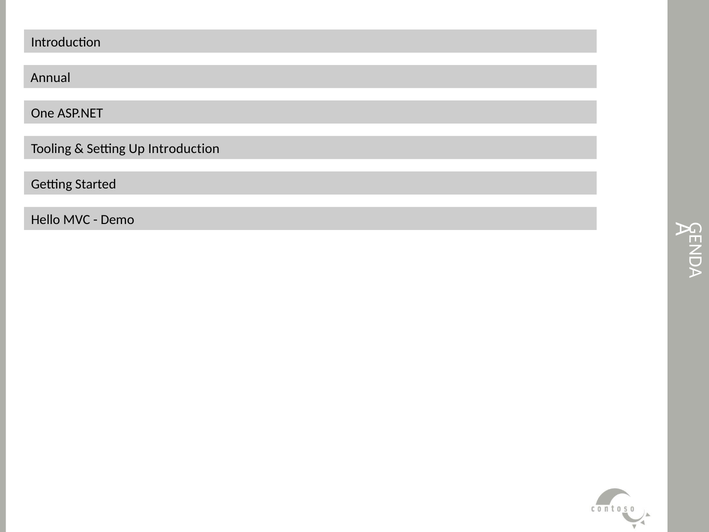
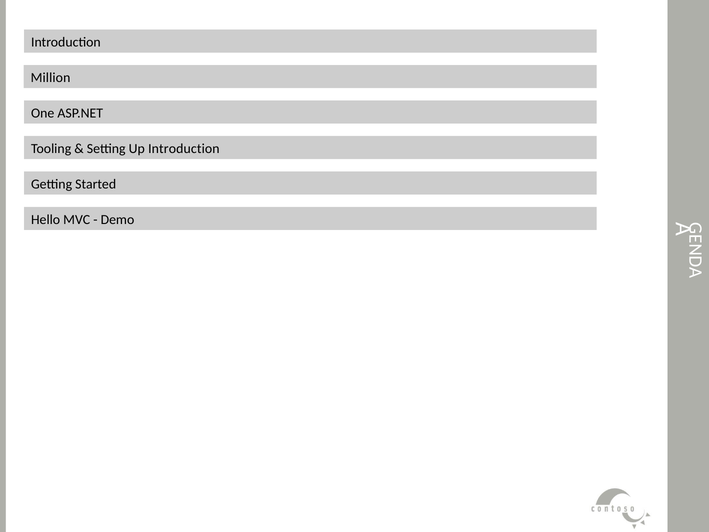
Annual: Annual -> Million
